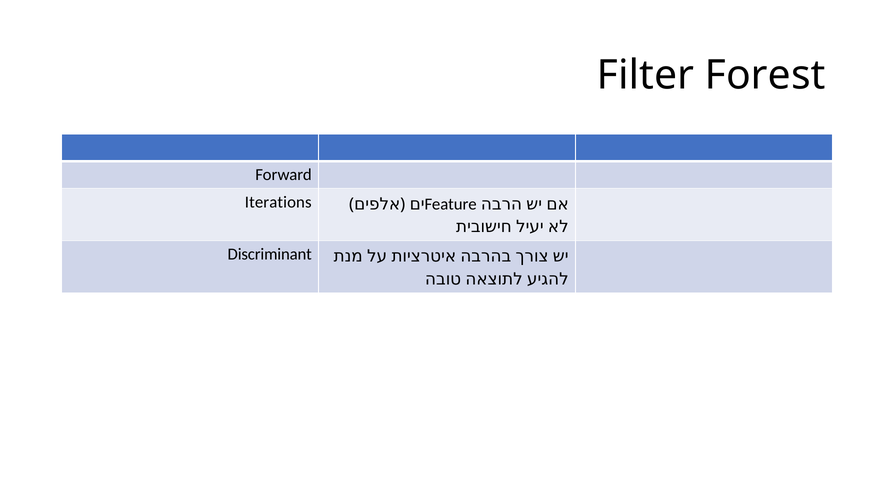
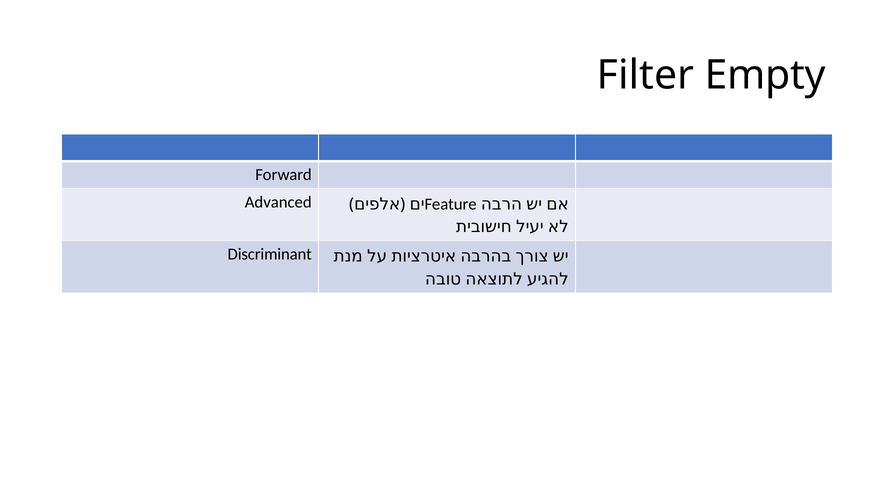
Forest: Forest -> Empty
Iterations: Iterations -> Advanced
